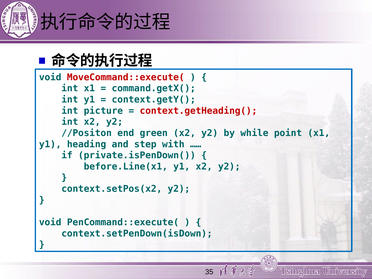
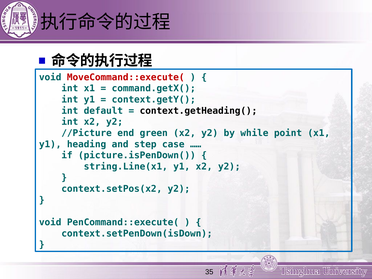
picture: picture -> default
context.getHeading( colour: red -> black
//Positon: //Positon -> //Picture
with: with -> case
private.isPenDown(: private.isPenDown( -> picture.isPenDown(
before.Line(x1: before.Line(x1 -> string.Line(x1
